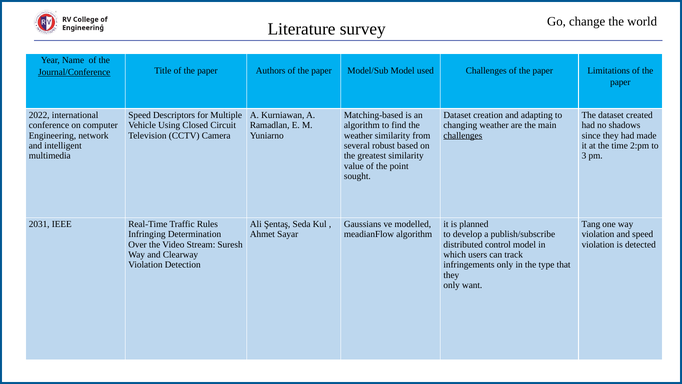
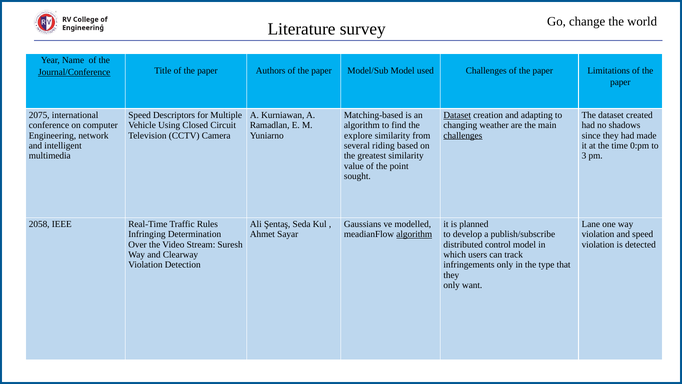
2022: 2022 -> 2075
Dataset at (457, 115) underline: none -> present
weather at (358, 135): weather -> explore
robust: robust -> riding
2:pm: 2:pm -> 0:pm
2031: 2031 -> 2058
Tang: Tang -> Lane
algorithm at (414, 234) underline: none -> present
